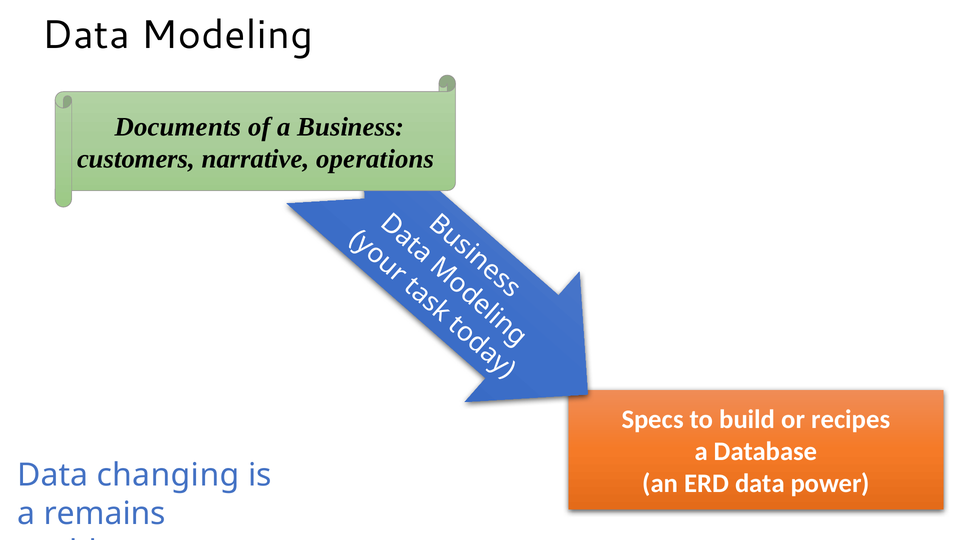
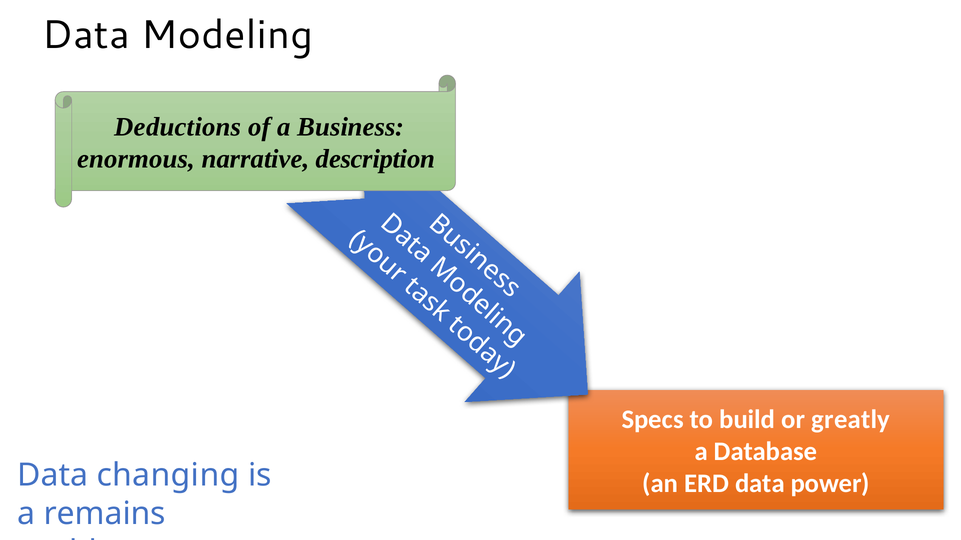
Documents: Documents -> Deductions
customers: customers -> enormous
operations: operations -> description
recipes: recipes -> greatly
